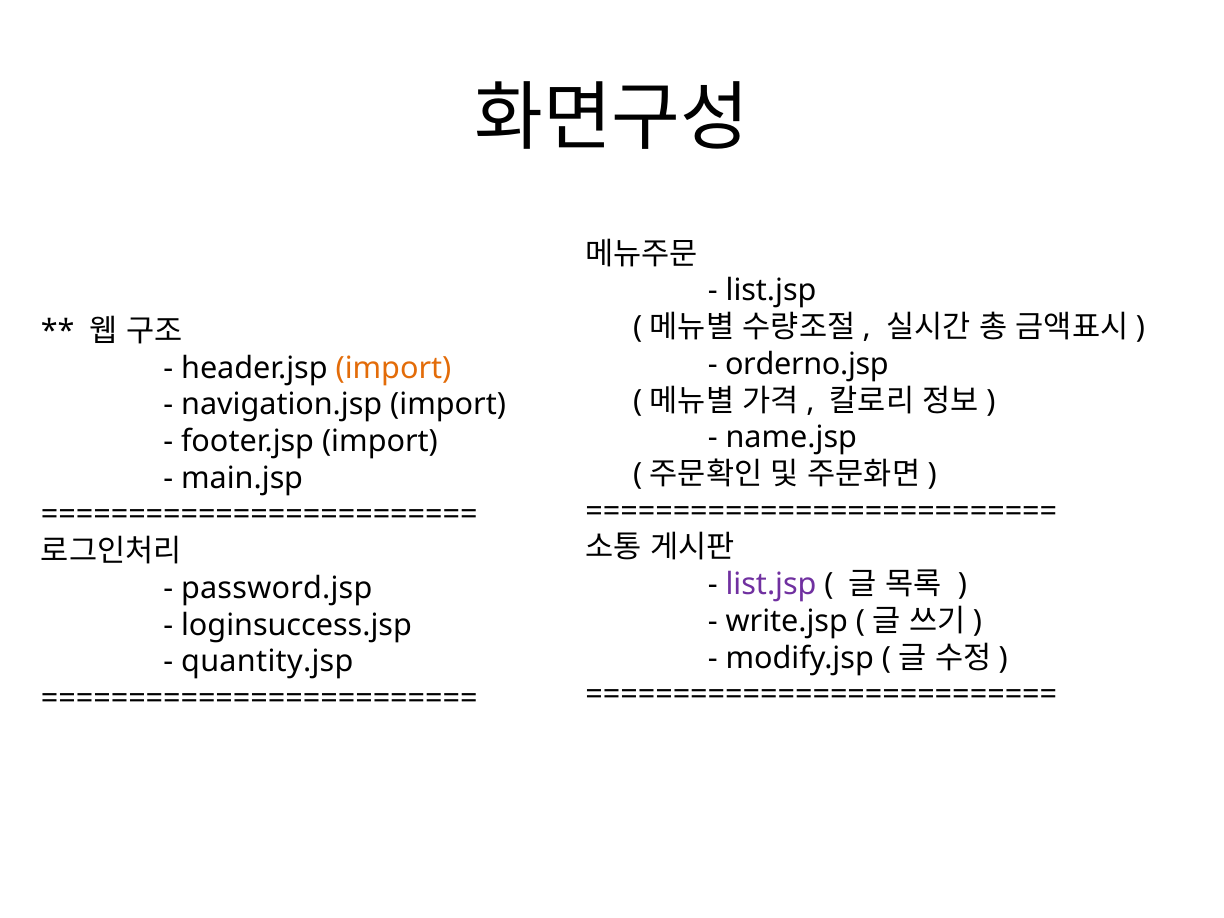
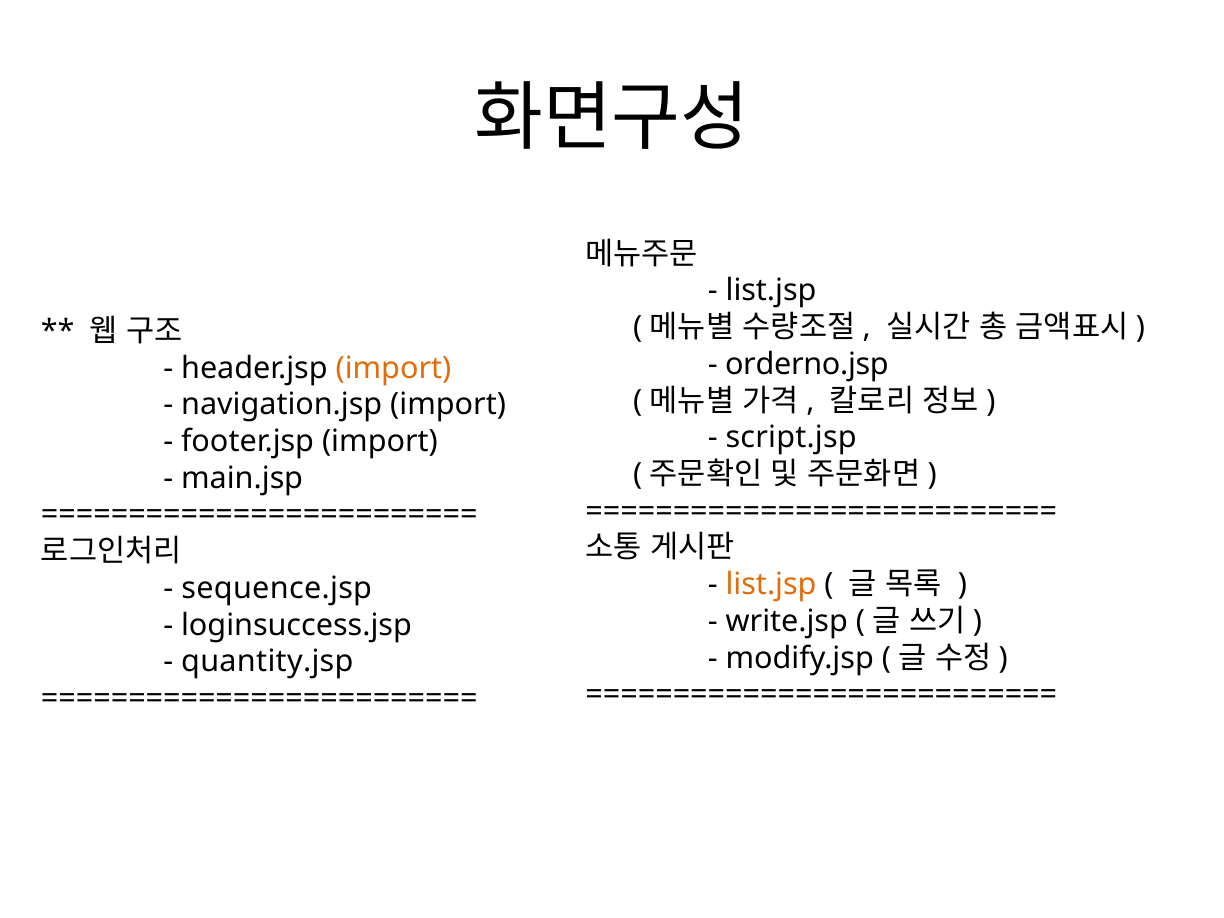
name.jsp: name.jsp -> script.jsp
list.jsp at (771, 585) colour: purple -> orange
password.jsp: password.jsp -> sequence.jsp
